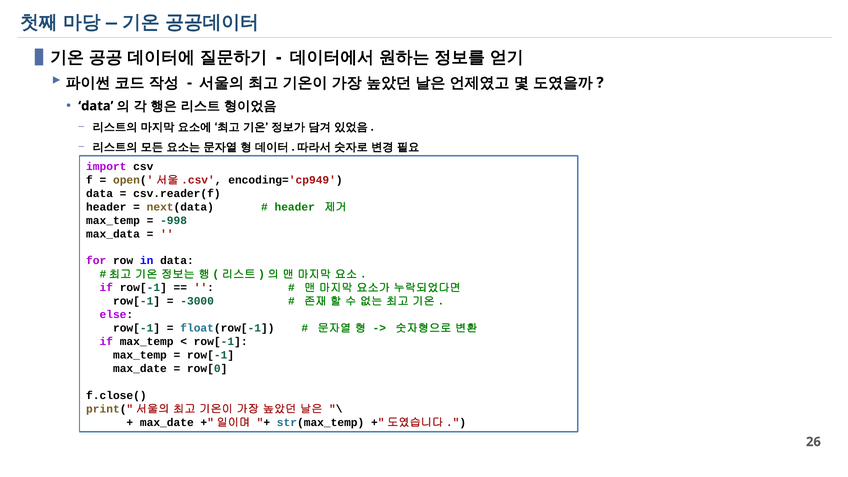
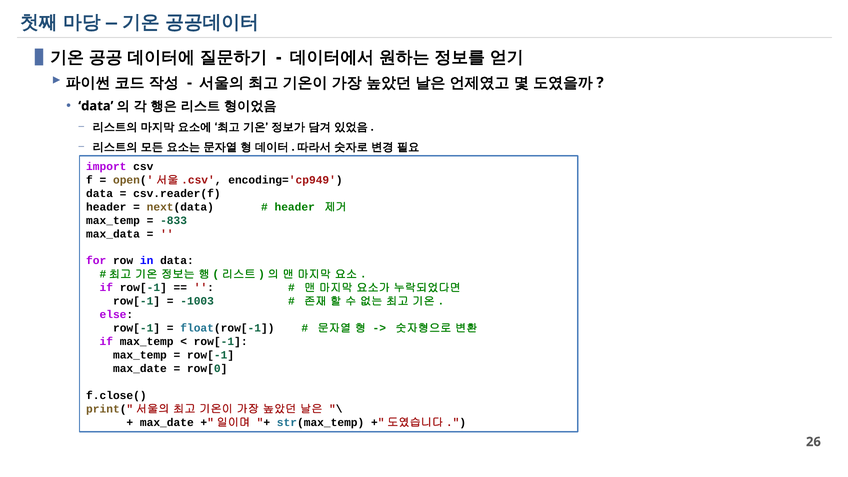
-998: -998 -> -833
-3000: -3000 -> -1003
